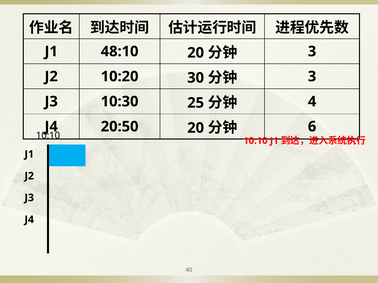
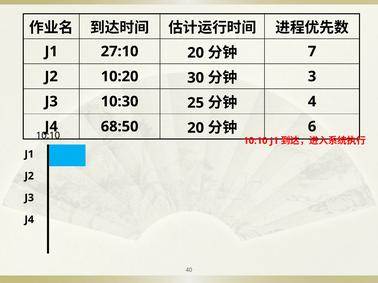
48:10: 48:10 -> 27:10
3 at (312, 52): 3 -> 7
20:50: 20:50 -> 68:50
